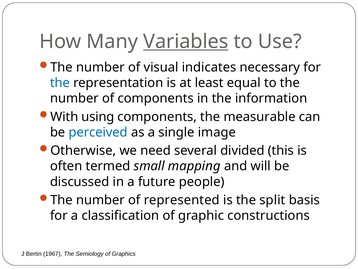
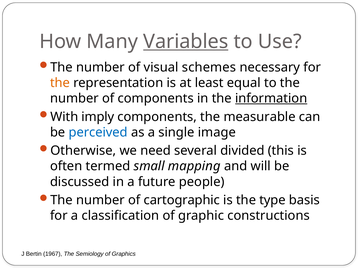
indicates: indicates -> schemes
the at (60, 83) colour: blue -> orange
information underline: none -> present
using: using -> imply
represented: represented -> cartographic
split: split -> type
